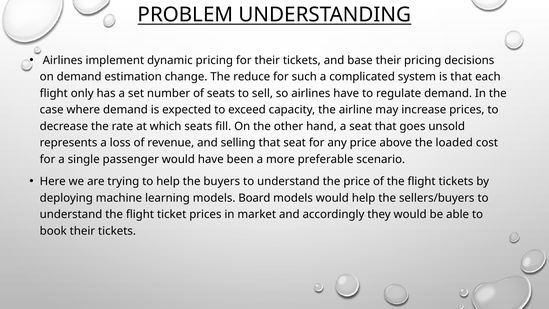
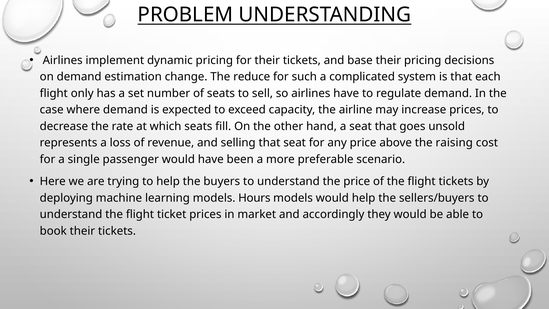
loaded: loaded -> raising
Board: Board -> Hours
